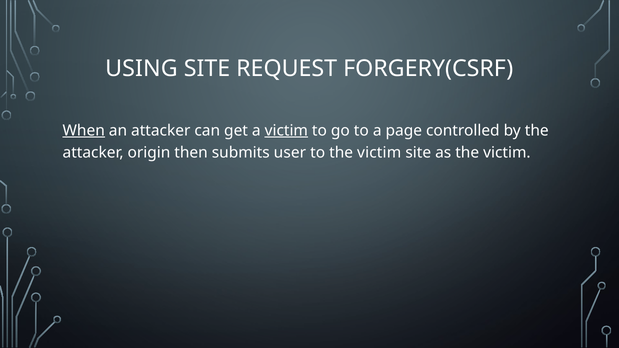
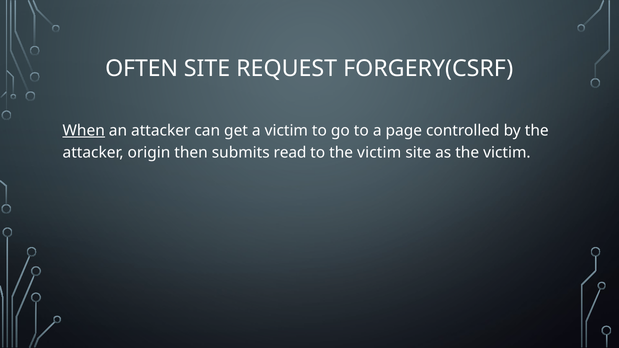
USING: USING -> OFTEN
victim at (286, 131) underline: present -> none
user: user -> read
